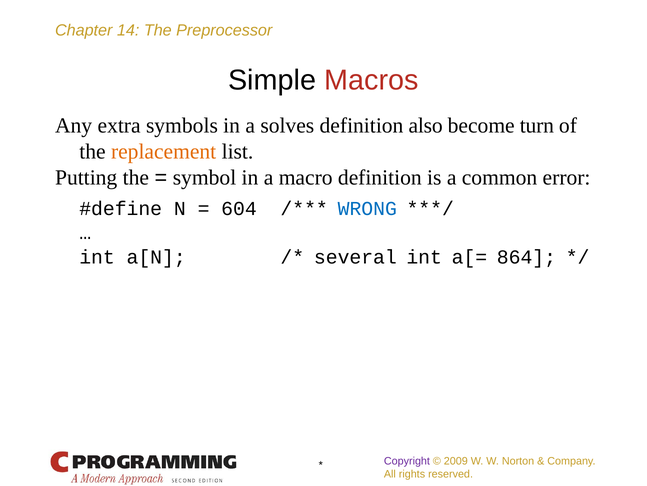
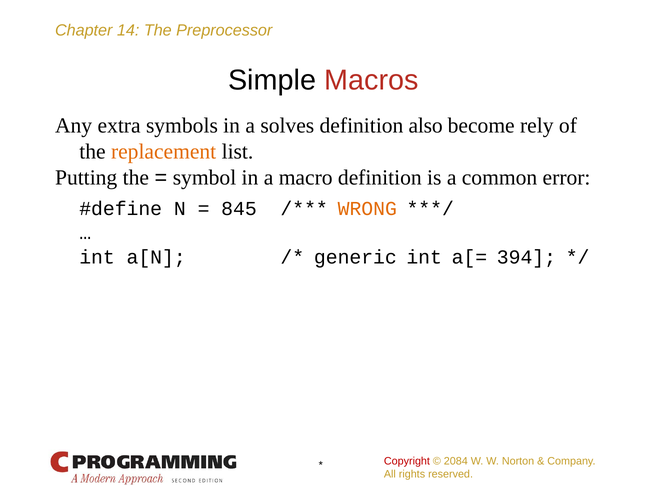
turn: turn -> rely
604: 604 -> 845
WRONG colour: blue -> orange
several: several -> generic
864: 864 -> 394
Copyright colour: purple -> red
2009: 2009 -> 2084
